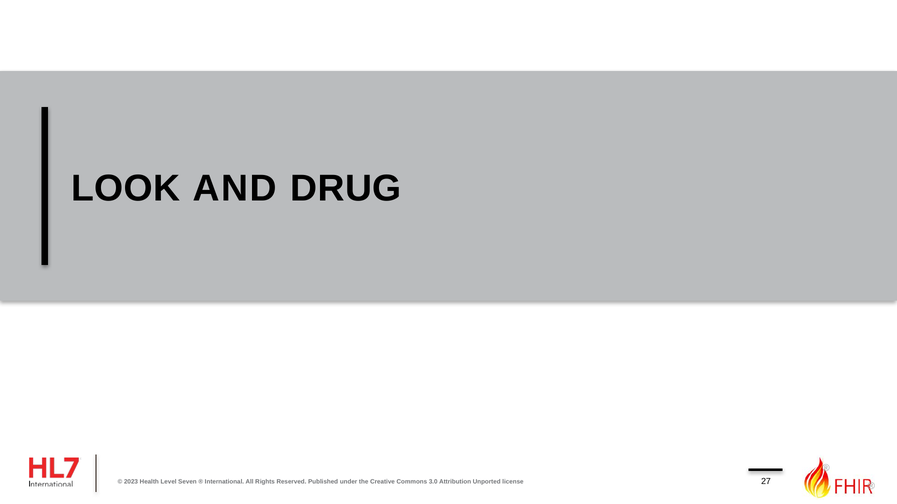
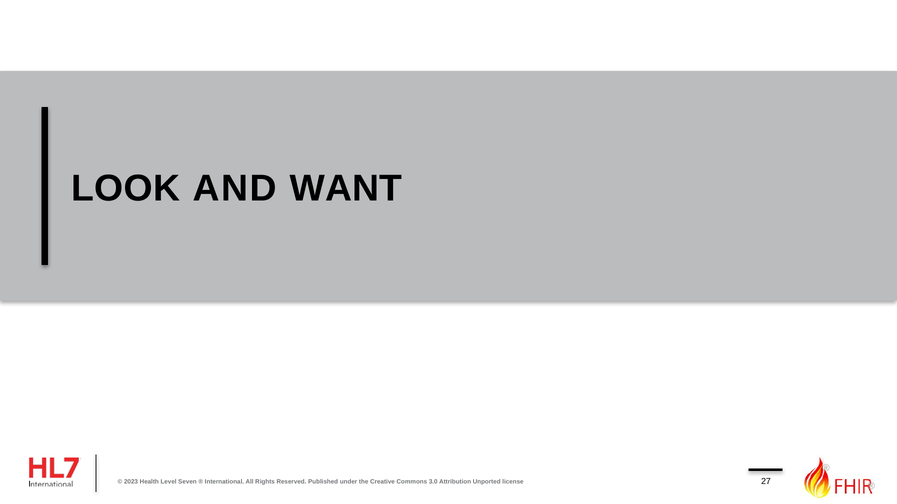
DRUG: DRUG -> WANT
